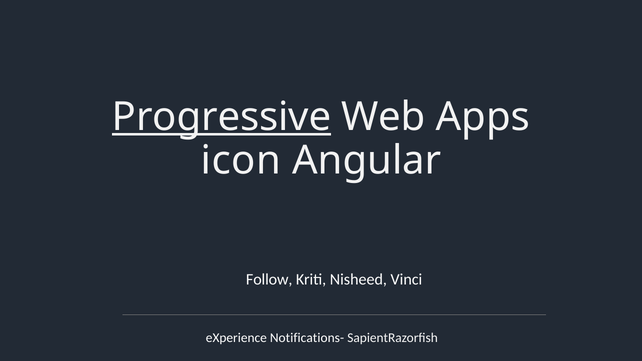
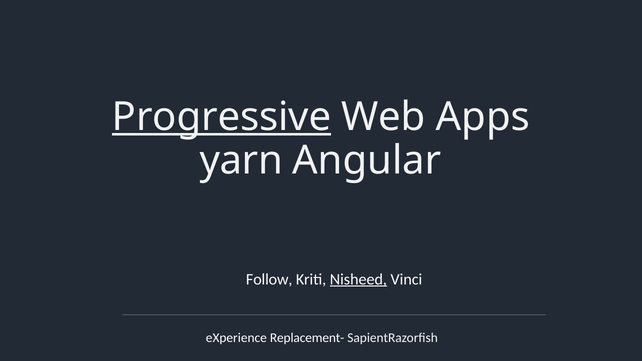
icon: icon -> yarn
Nisheed underline: none -> present
Notifications-: Notifications- -> Replacement-
